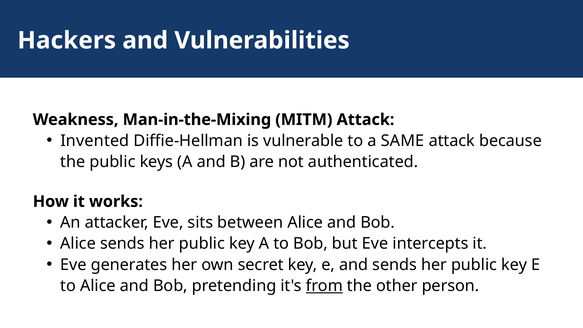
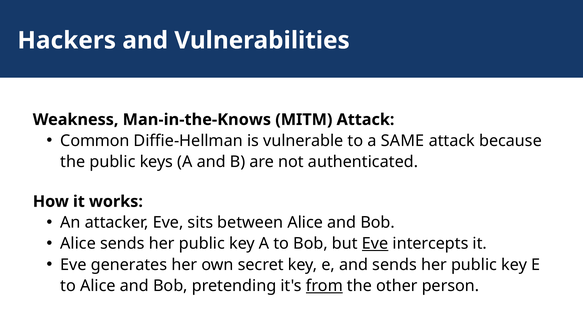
Man-in-the-Mixing: Man-in-the-Mixing -> Man-in-the-Knows
Invented: Invented -> Common
Eve at (375, 244) underline: none -> present
